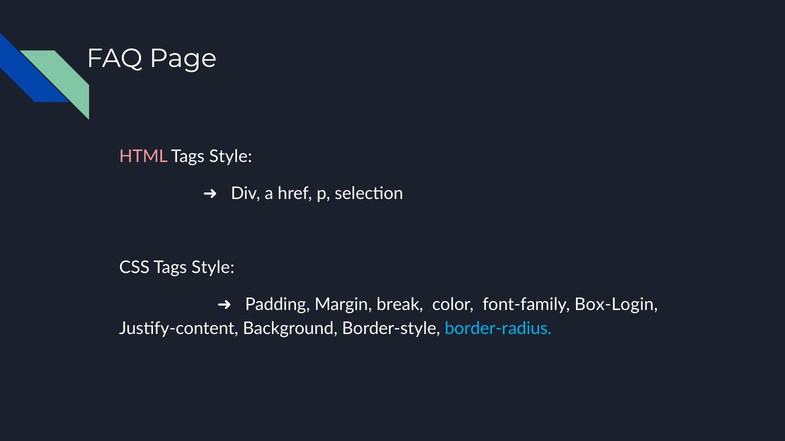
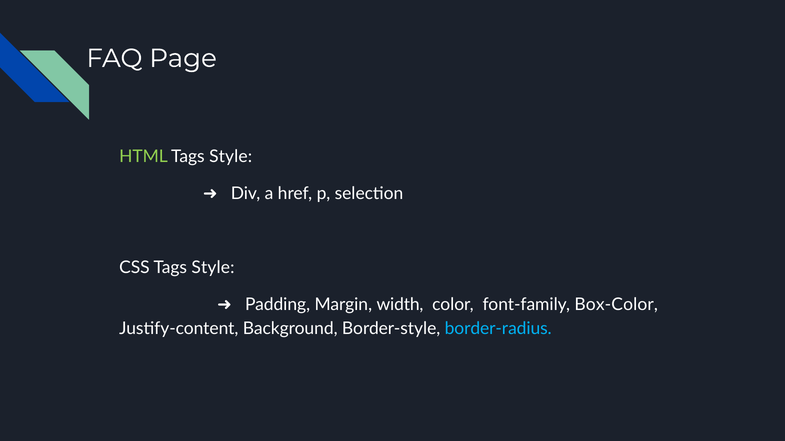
HTML colour: pink -> light green
break: break -> width
Box-Login: Box-Login -> Box-Color
